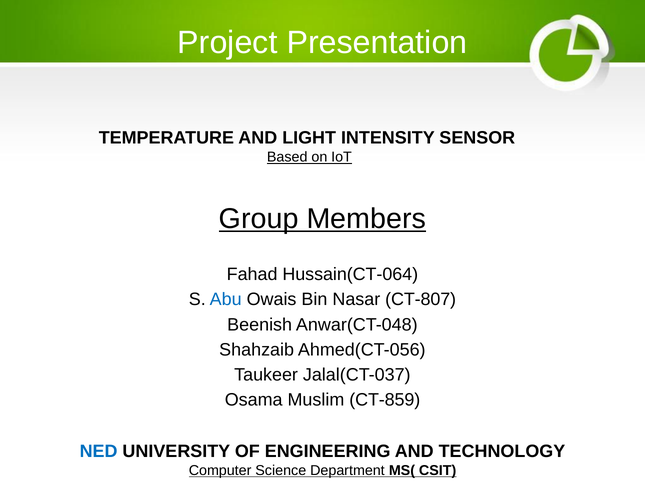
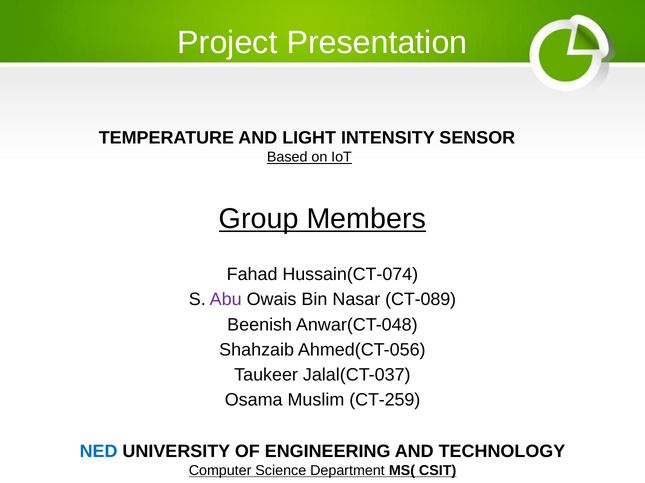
Hussain(CT-064: Hussain(CT-064 -> Hussain(CT-074
Abu colour: blue -> purple
CT-807: CT-807 -> CT-089
CT-859: CT-859 -> CT-259
